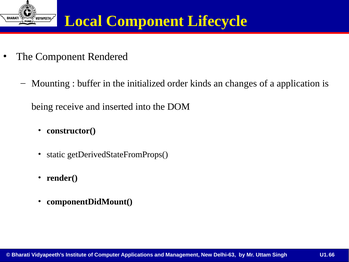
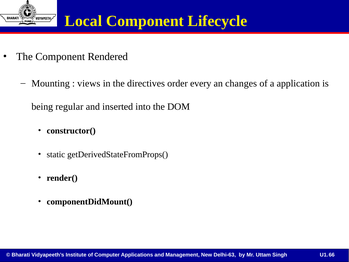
buffer: buffer -> views
initialized: initialized -> directives
kinds: kinds -> every
receive: receive -> regular
